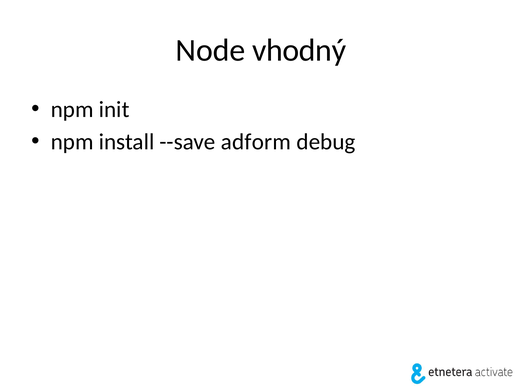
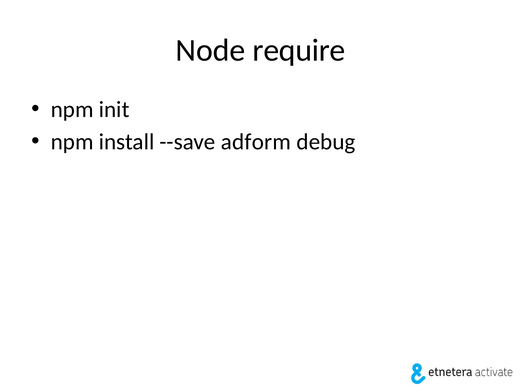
vhodný: vhodný -> require
